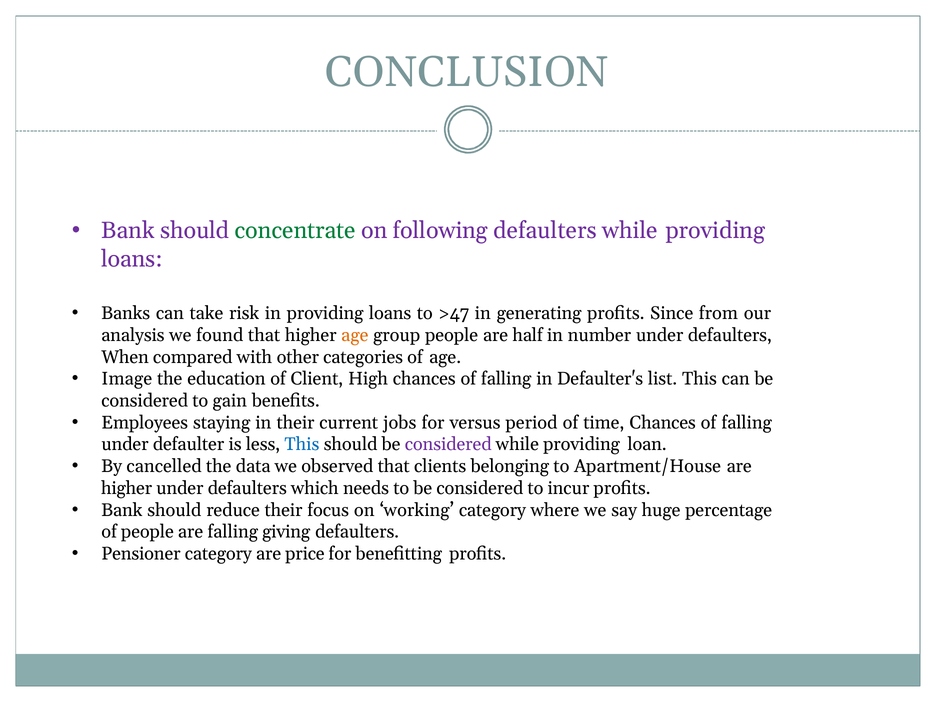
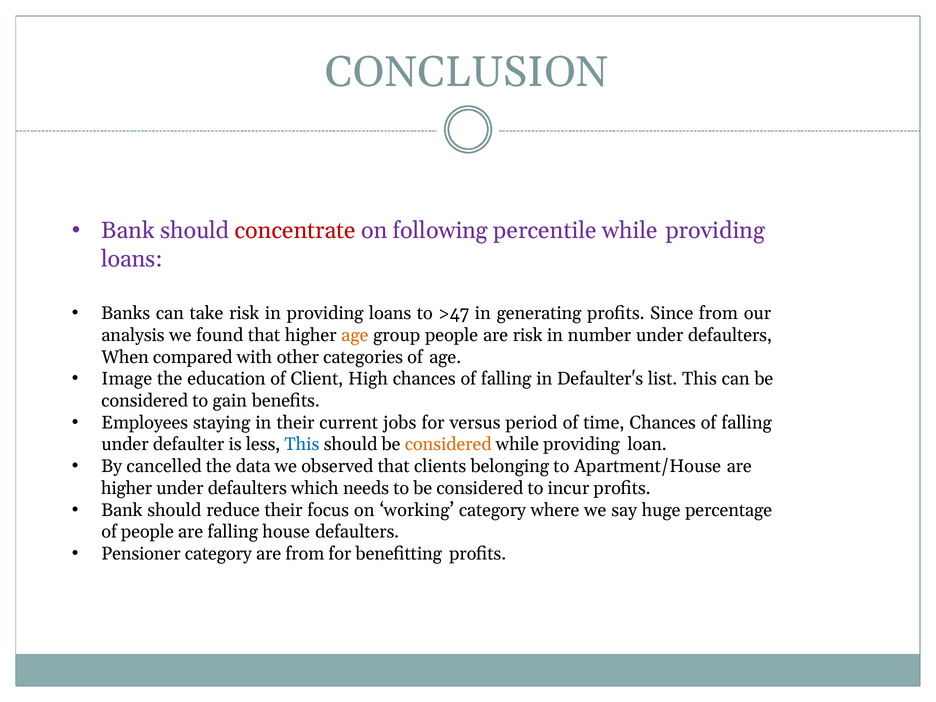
concentrate colour: green -> red
following defaulters: defaulters -> percentile
are half: half -> risk
considered at (448, 444) colour: purple -> orange
giving: giving -> house
are price: price -> from
